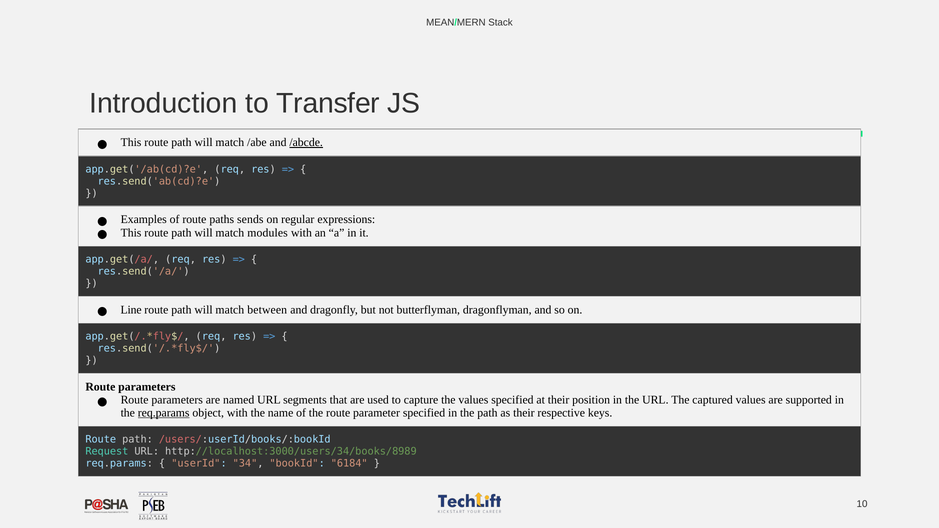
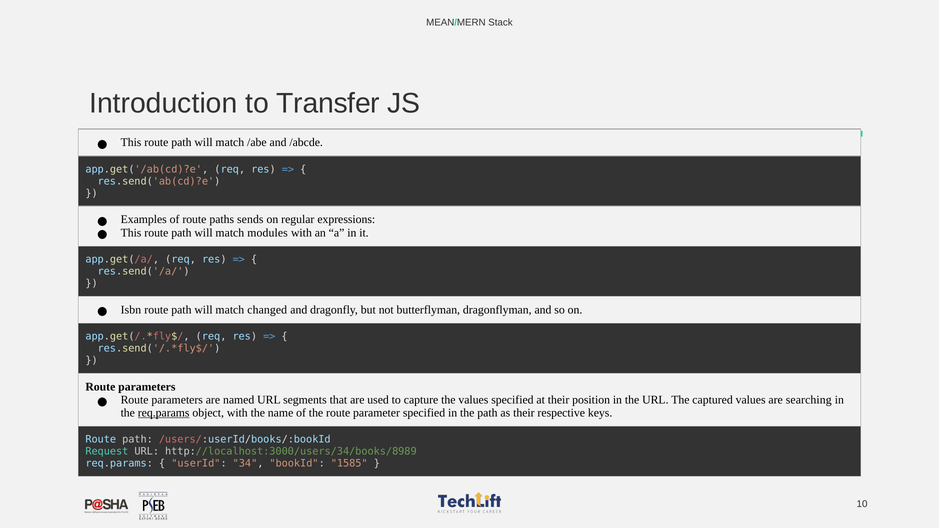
/abcde underline: present -> none
Line: Line -> Isbn
between: between -> changed
supported: supported -> searching
6184: 6184 -> 1585
